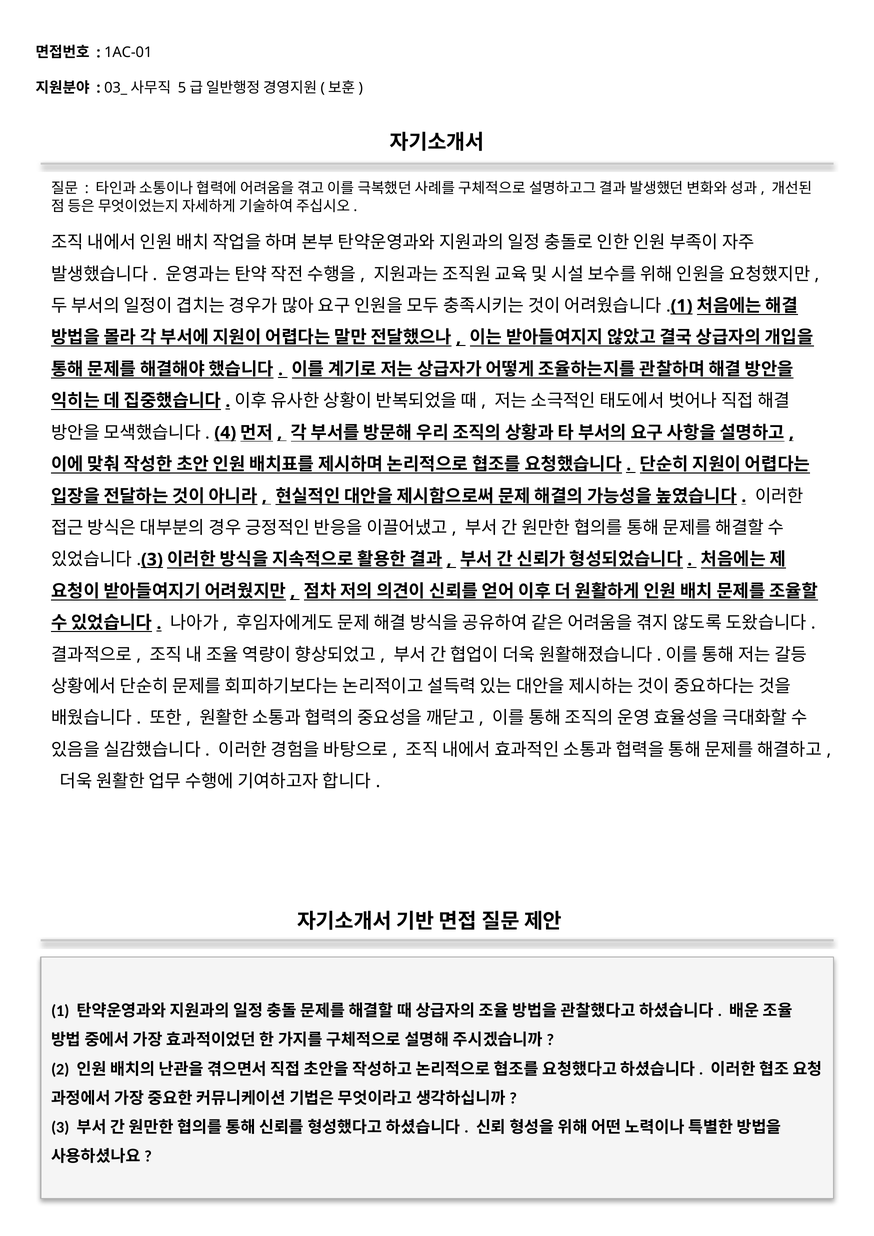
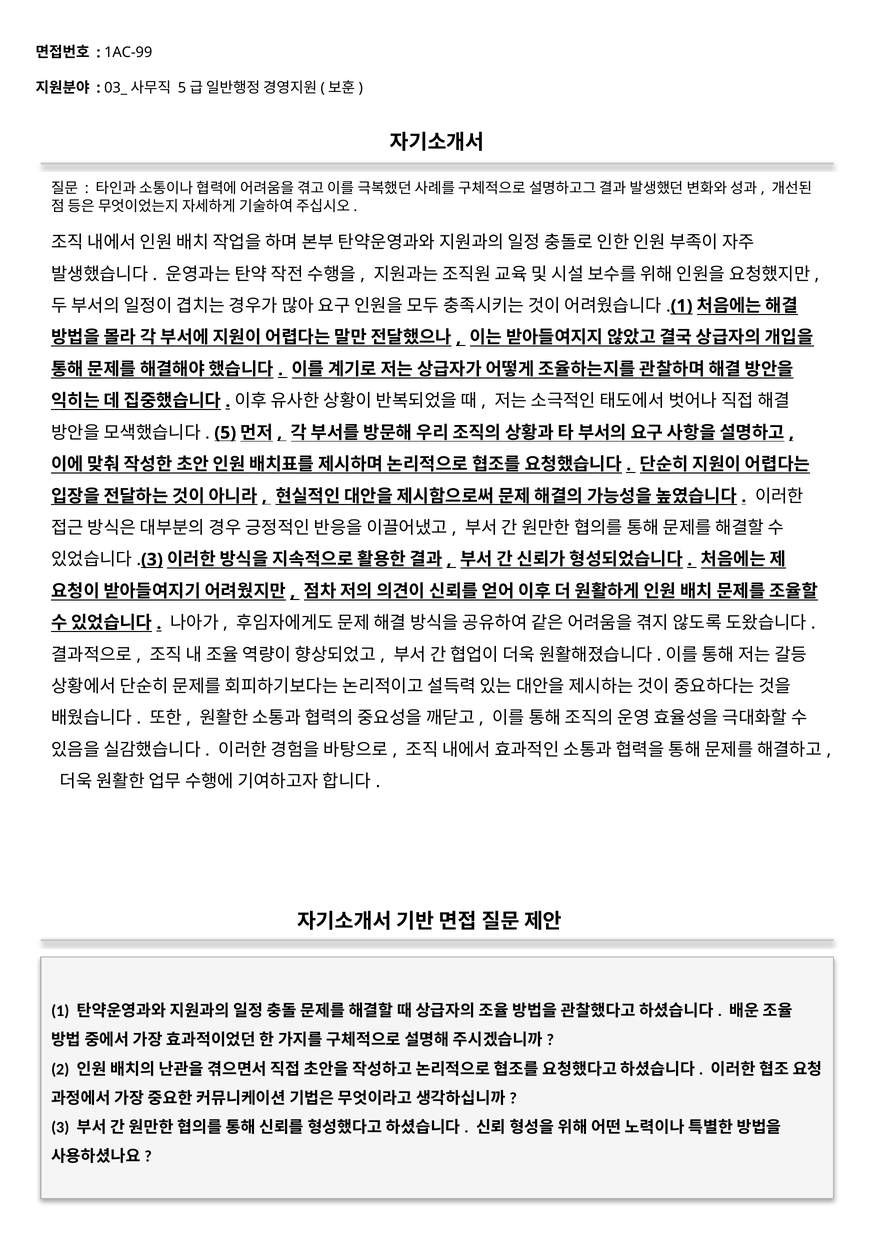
1AC-01: 1AC-01 -> 1AC-99
4: 4 -> 5
